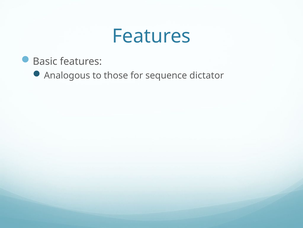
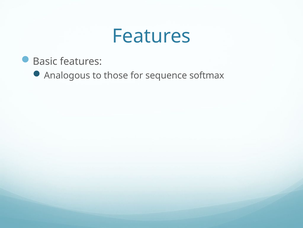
dictator: dictator -> softmax
